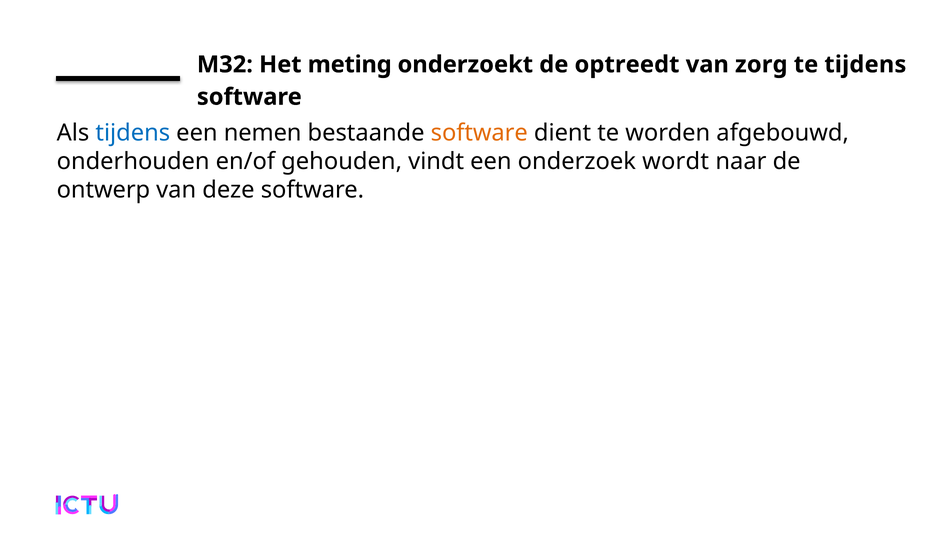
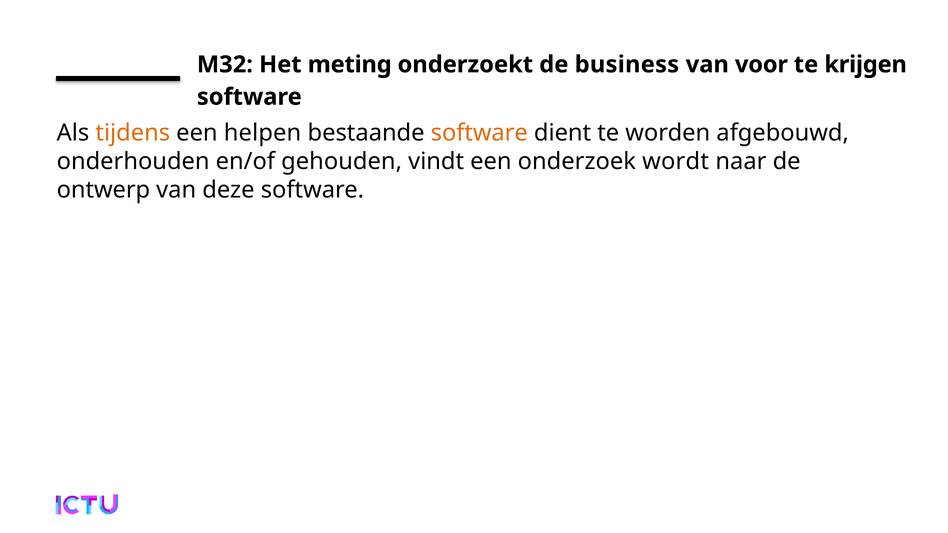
optreedt: optreedt -> business
zorg: zorg -> voor
te tijdens: tijdens -> krijgen
tijdens at (133, 133) colour: blue -> orange
nemen: nemen -> helpen
